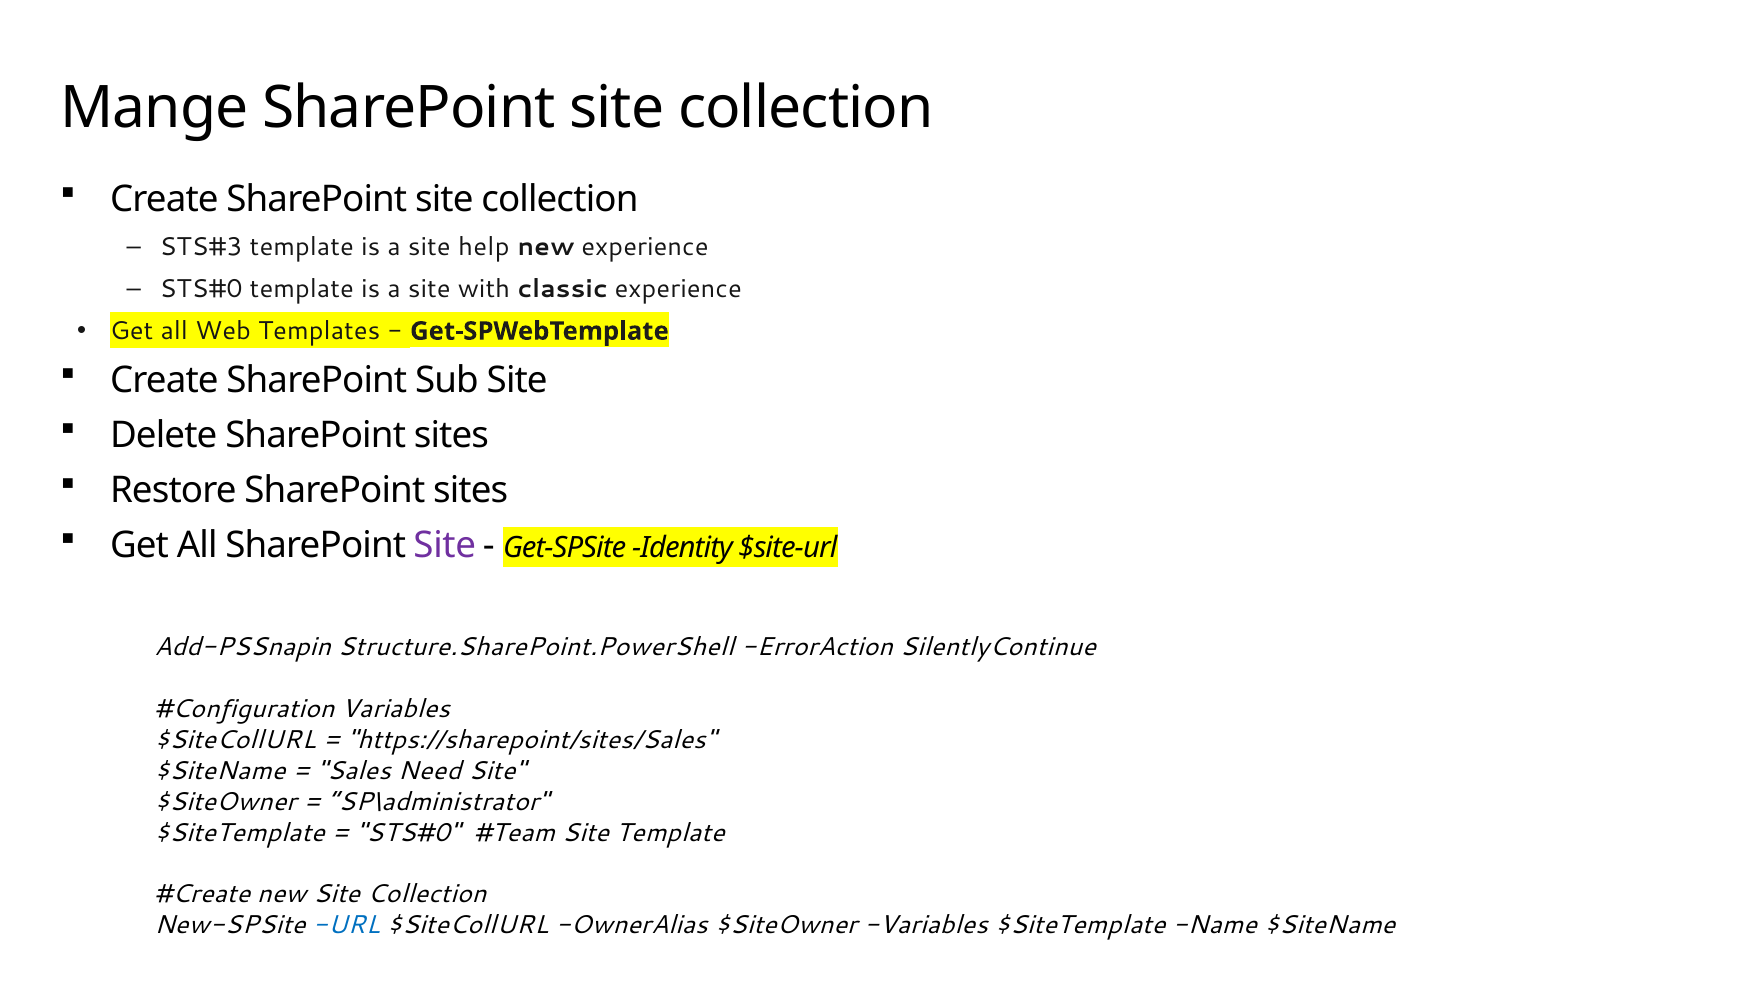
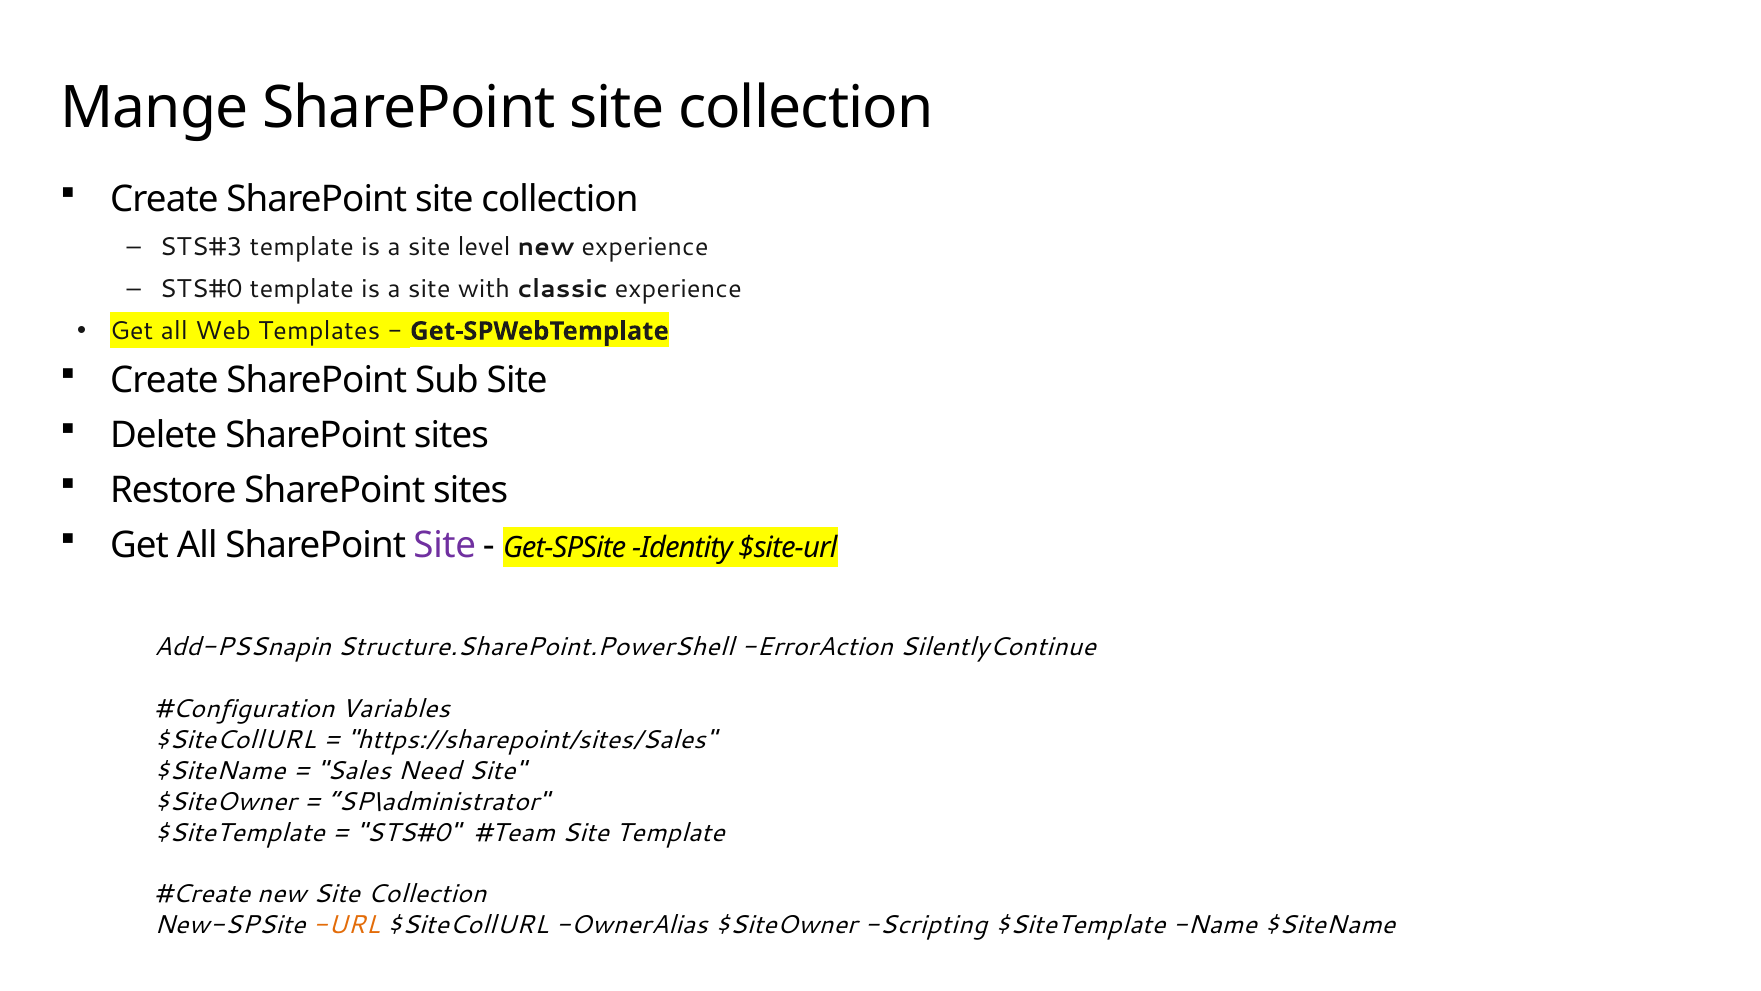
help: help -> level
URL colour: blue -> orange
$SiteOwner Variables: Variables -> Scripting
